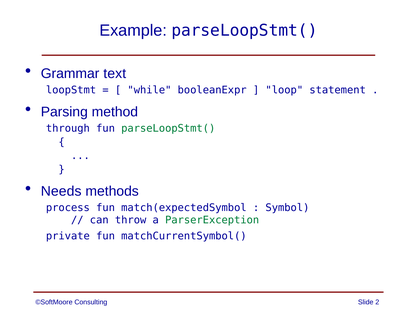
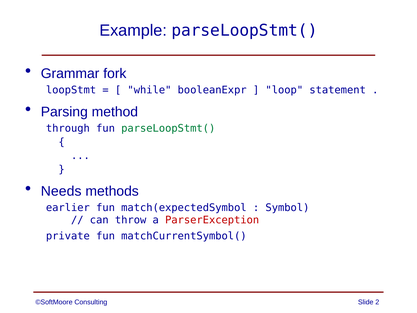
text: text -> fork
process: process -> earlier
ParserException colour: green -> red
